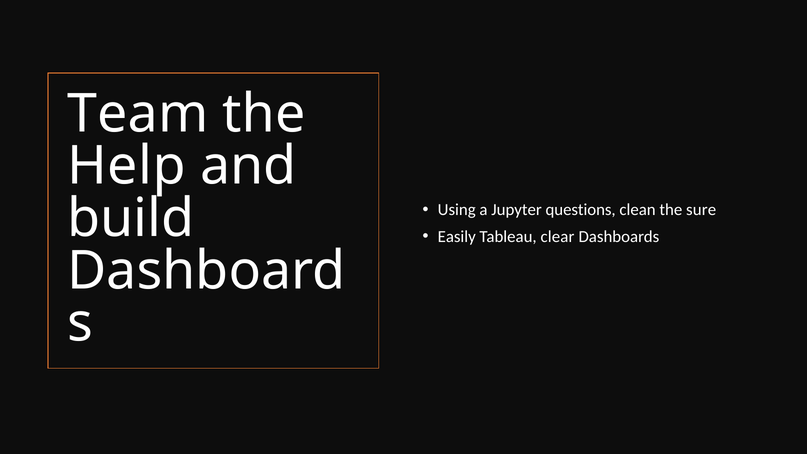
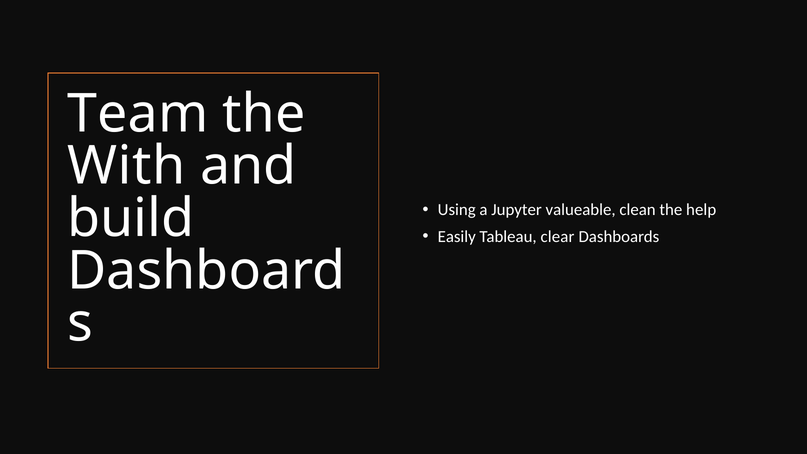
Help: Help -> With
questions: questions -> valueable
sure: sure -> help
